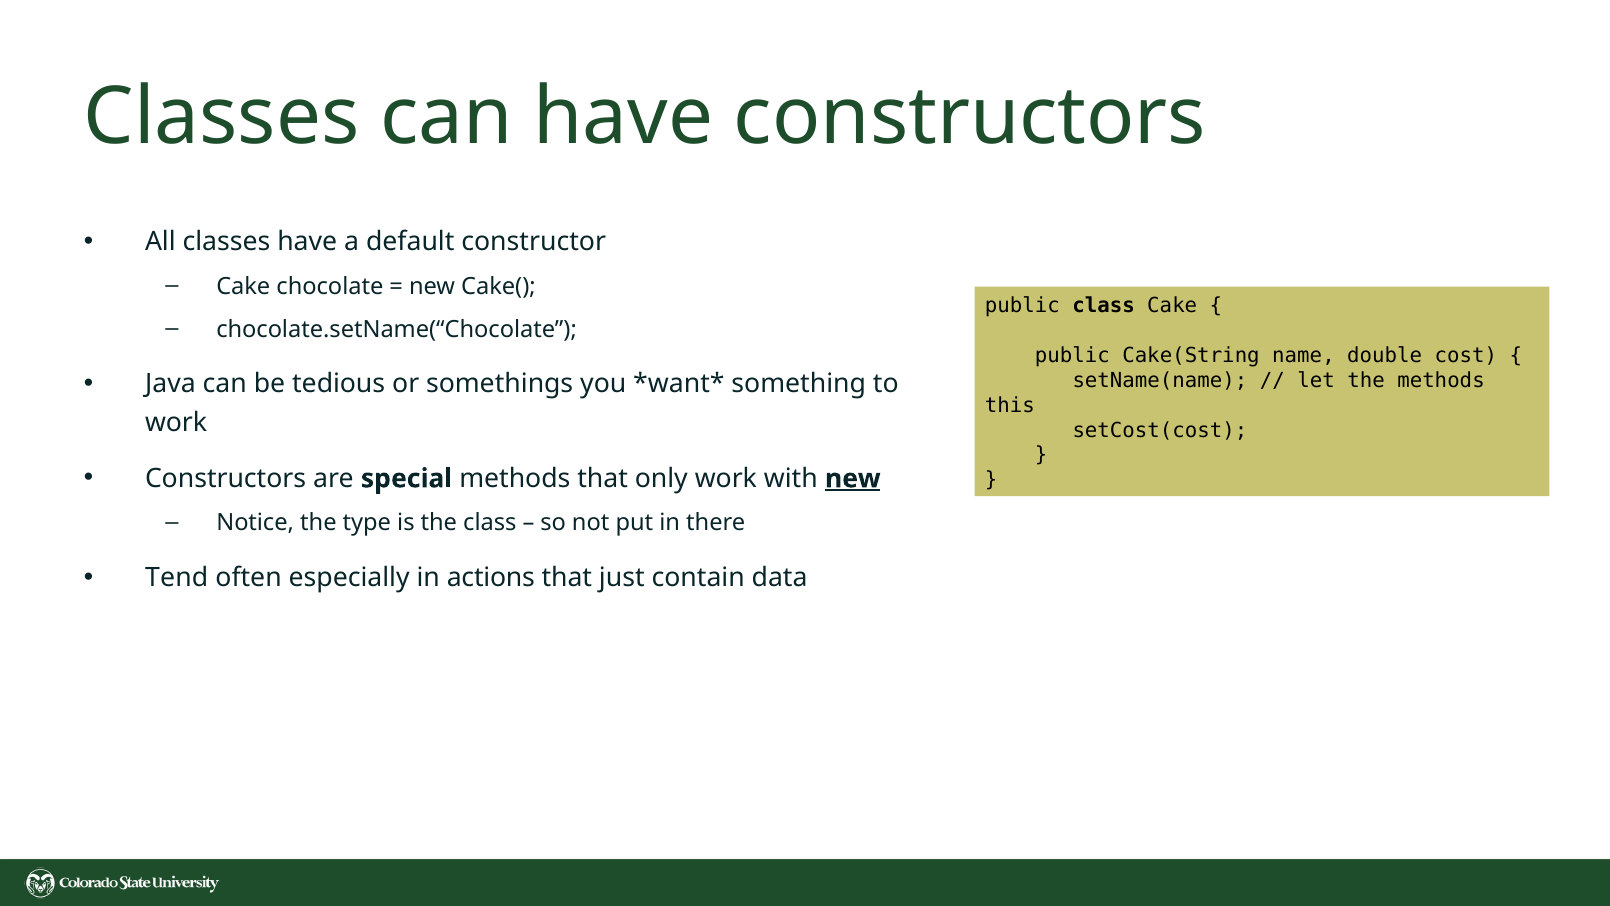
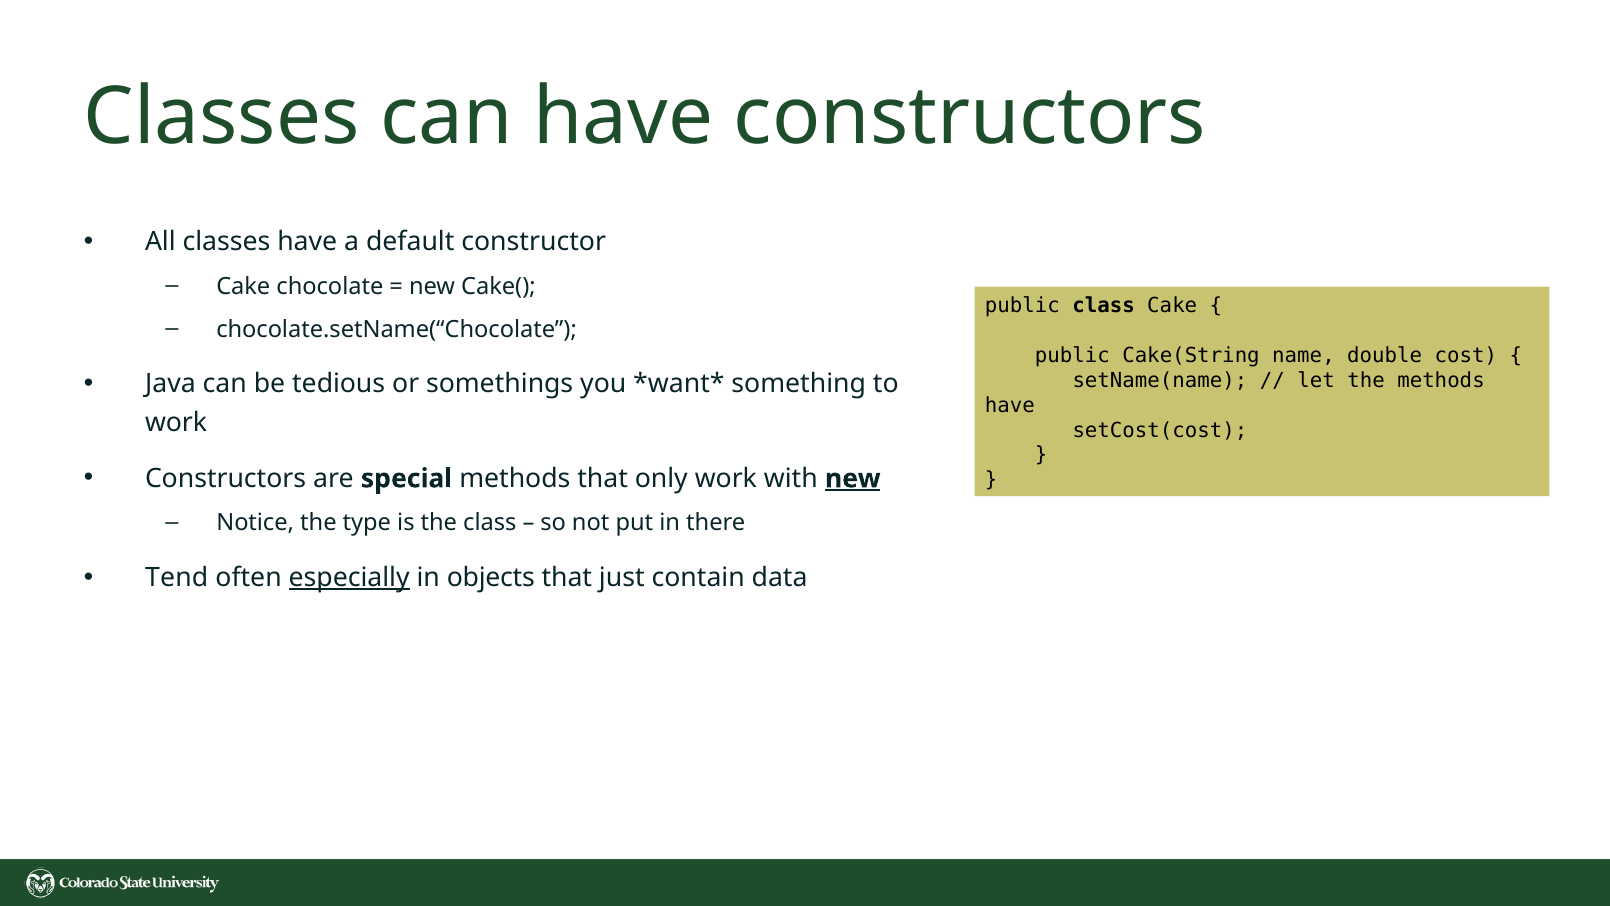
this at (1010, 405): this -> have
especially underline: none -> present
actions: actions -> objects
